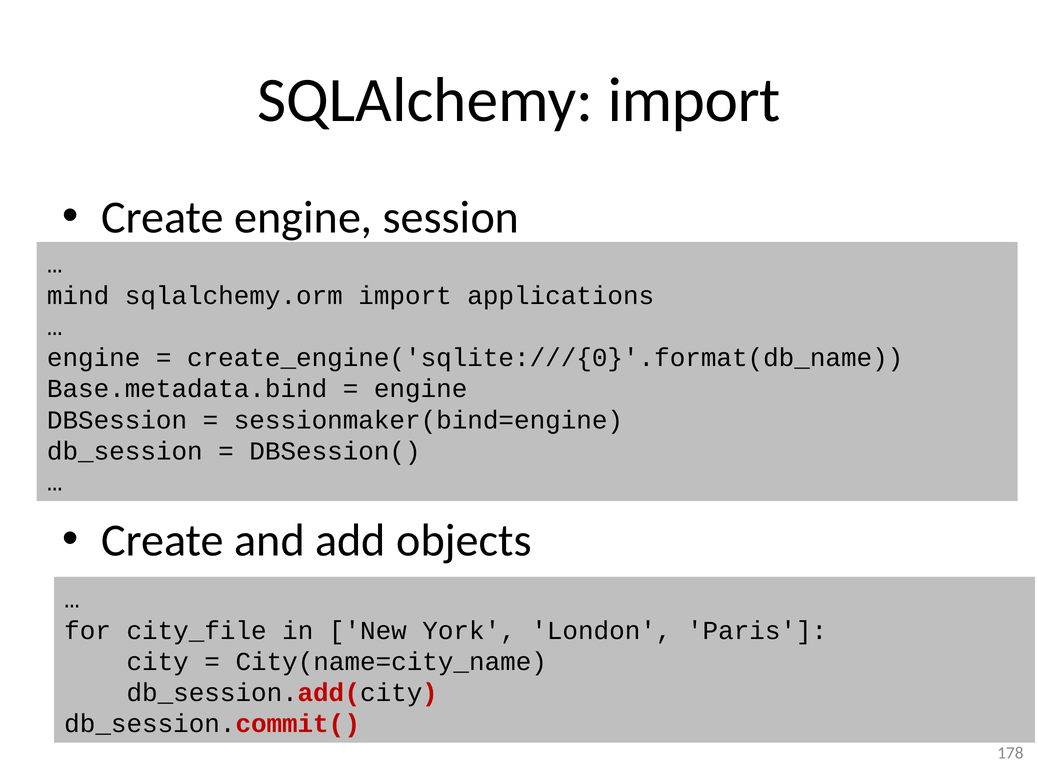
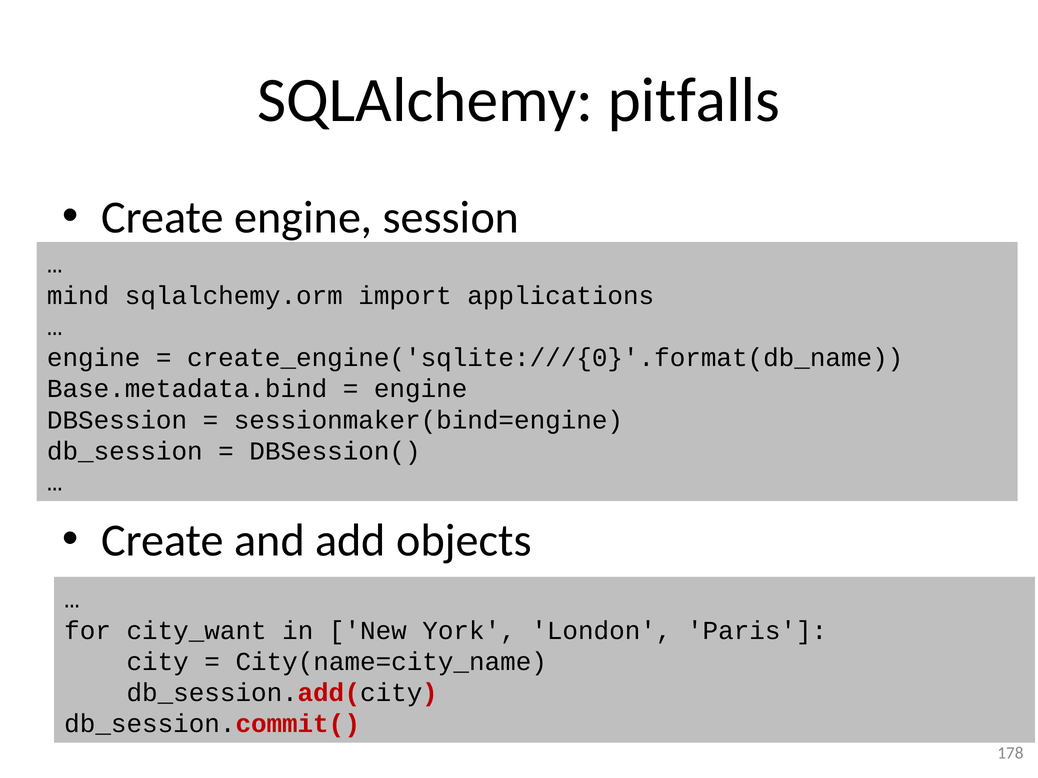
SQLAlchemy import: import -> pitfalls
city_file: city_file -> city_want
